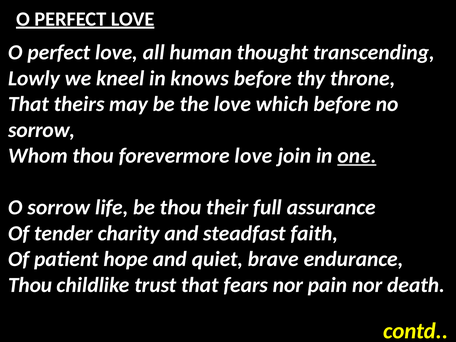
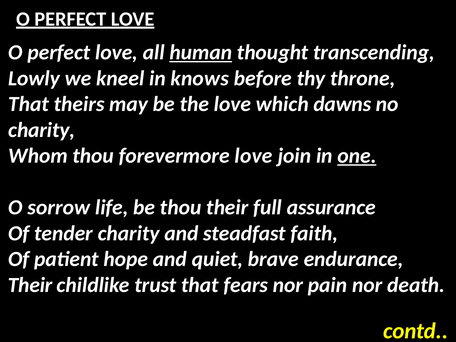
human underline: none -> present
which before: before -> dawns
sorrow at (42, 130): sorrow -> charity
Thou at (30, 285): Thou -> Their
